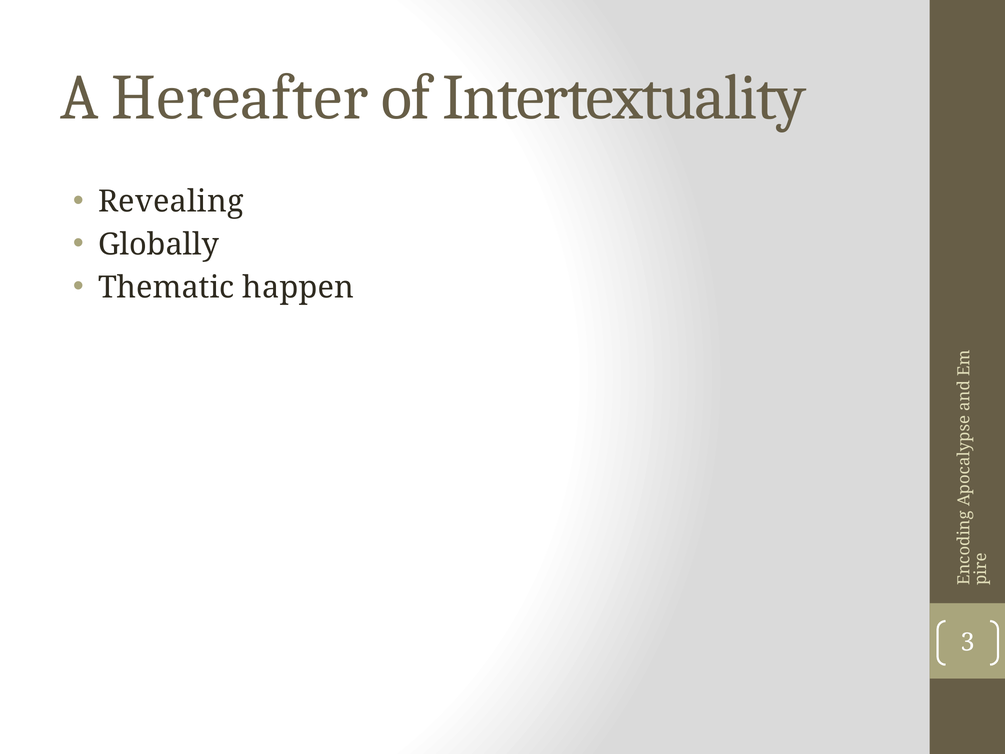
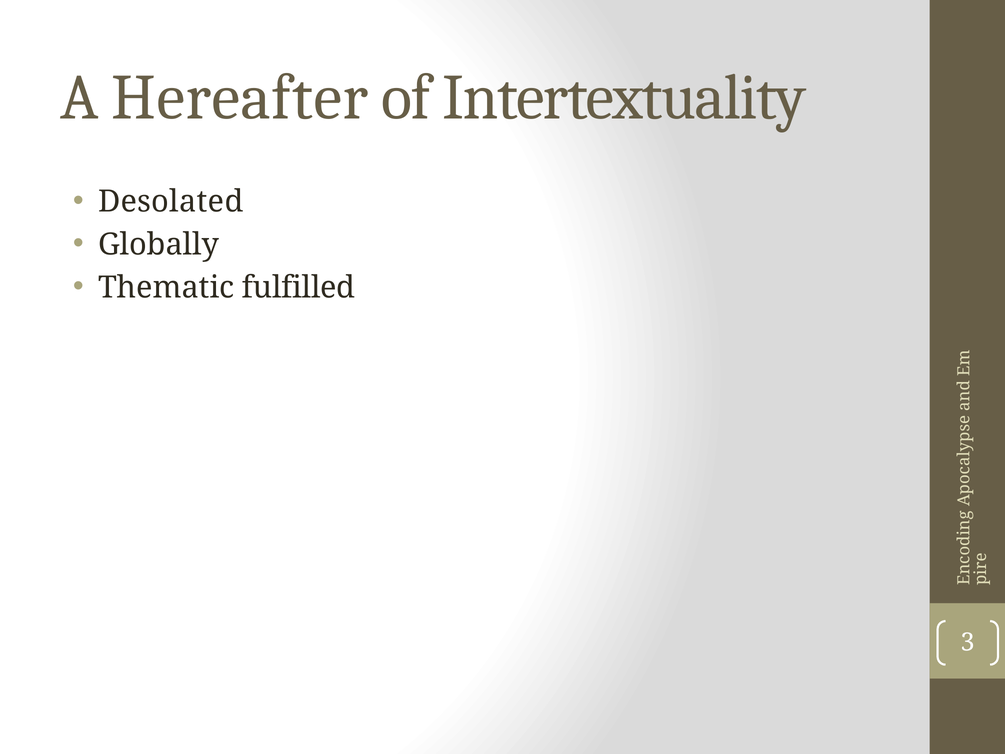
Revealing: Revealing -> Desolated
happen: happen -> fulfilled
